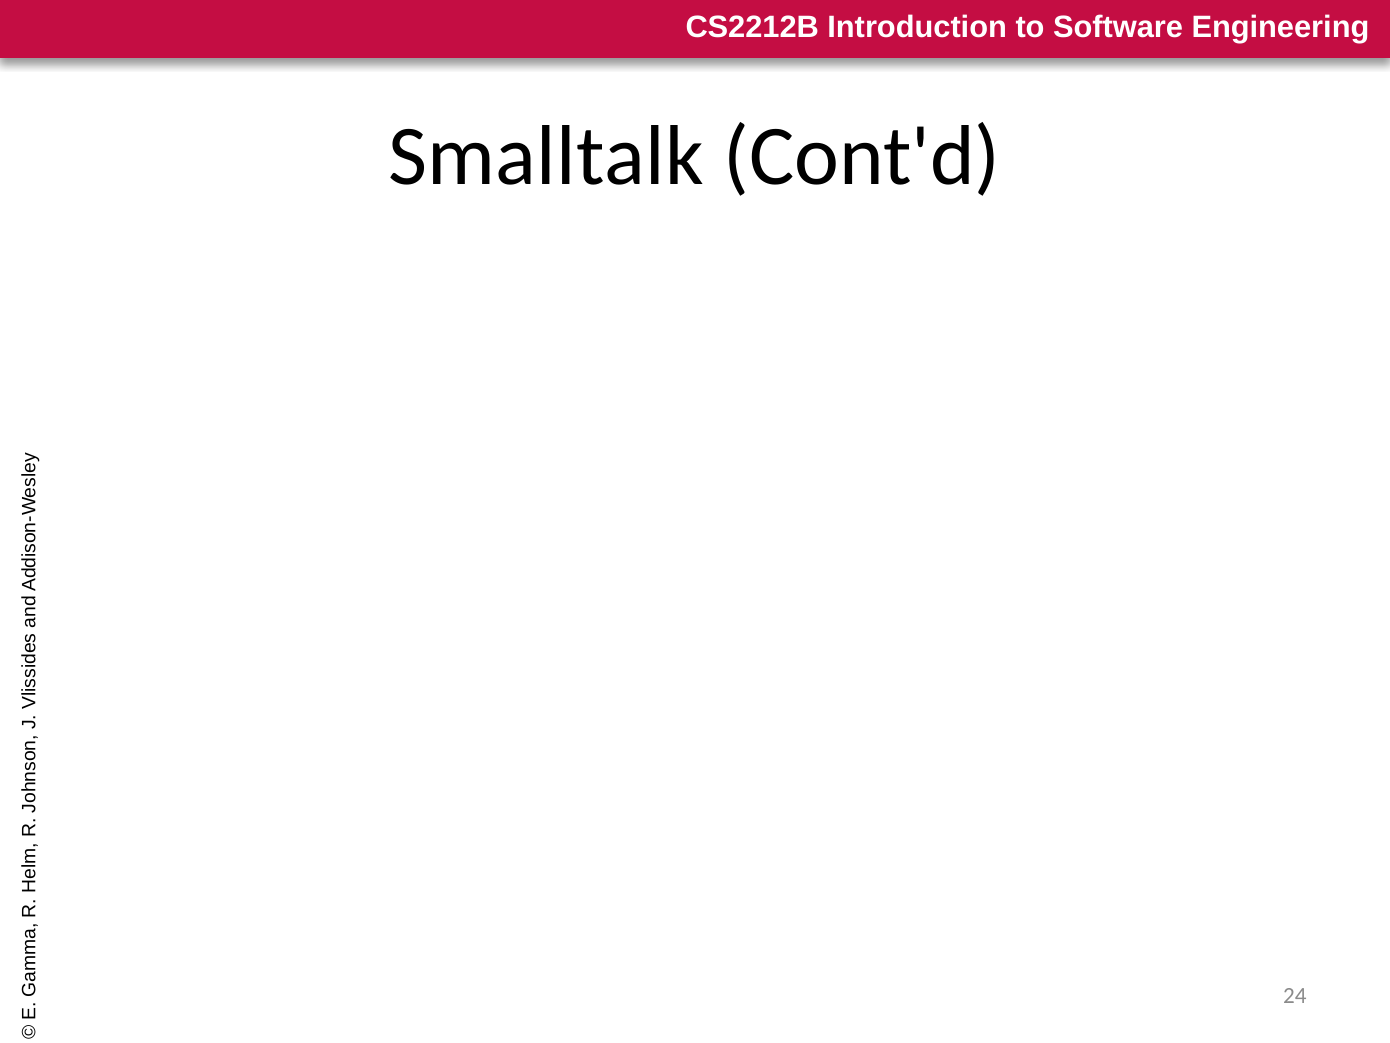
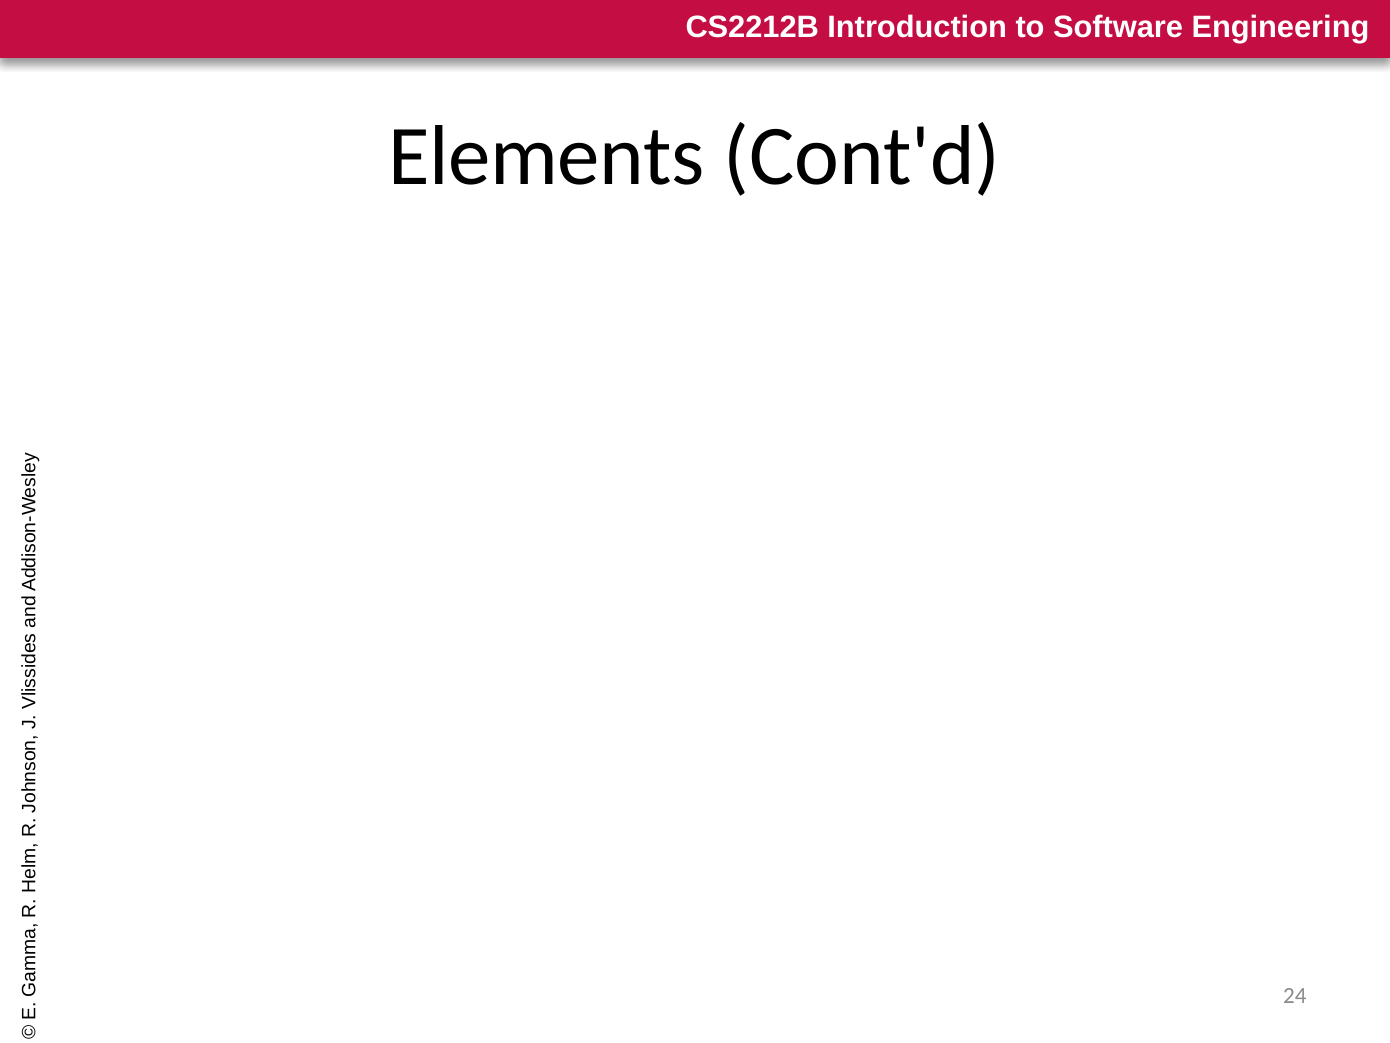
Smalltalk at (546, 156): Smalltalk -> Elements
